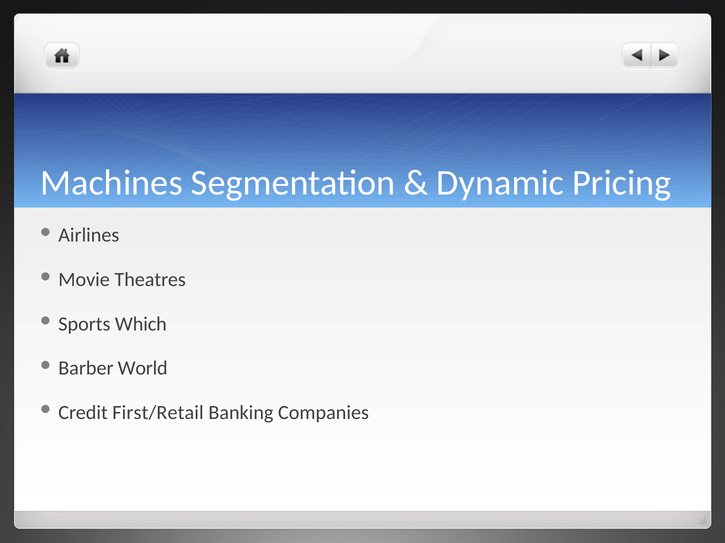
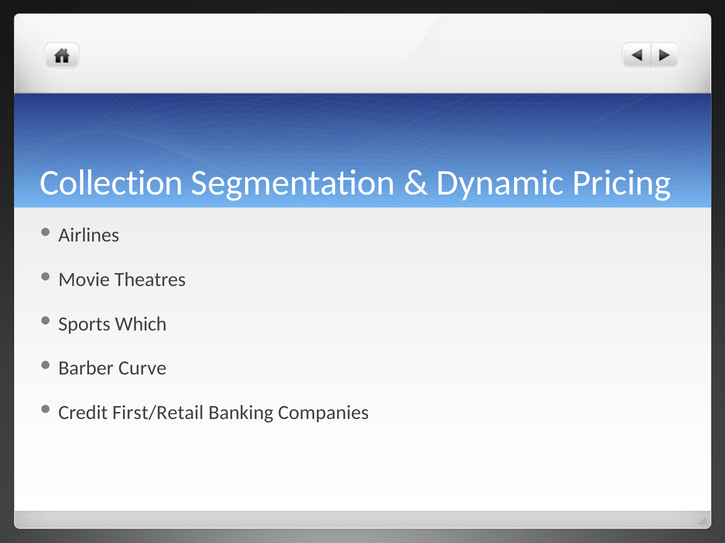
Machines: Machines -> Collection
World: World -> Curve
